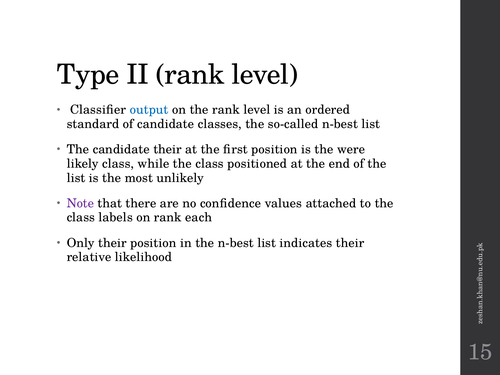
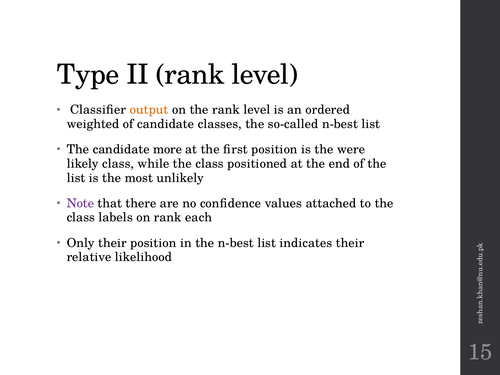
output colour: blue -> orange
standard: standard -> weighted
candidate their: their -> more
